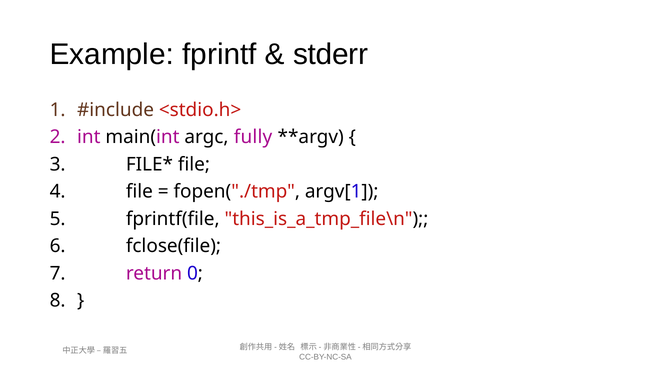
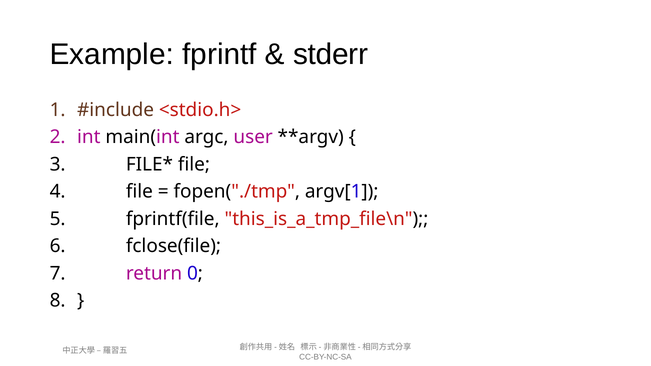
fully: fully -> user
